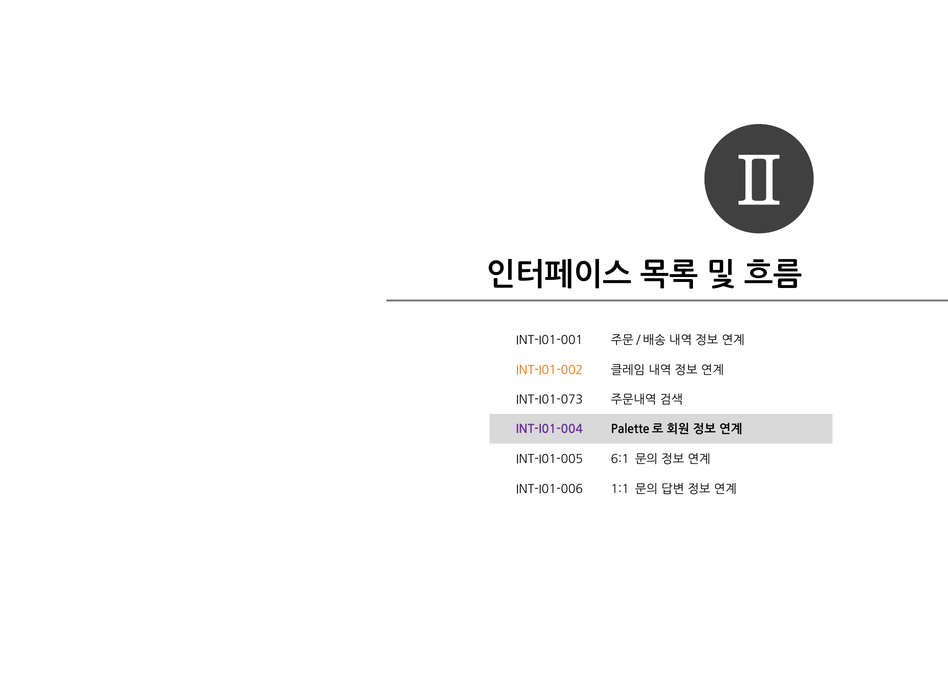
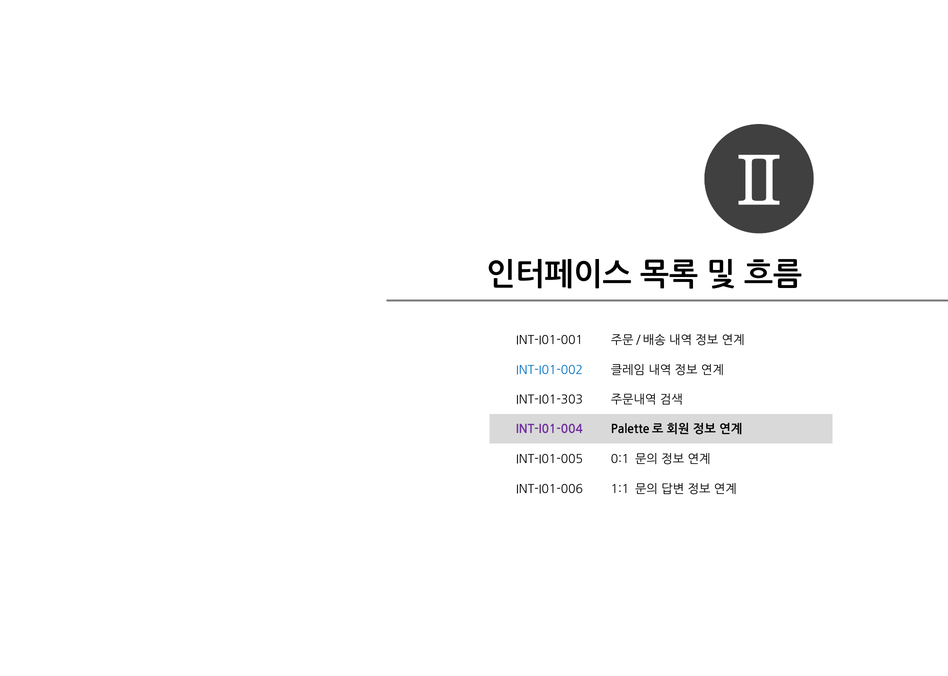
INT-I01-002 colour: orange -> blue
INT-I01-073: INT-I01-073 -> INT-I01-303
6:1: 6:1 -> 0:1
